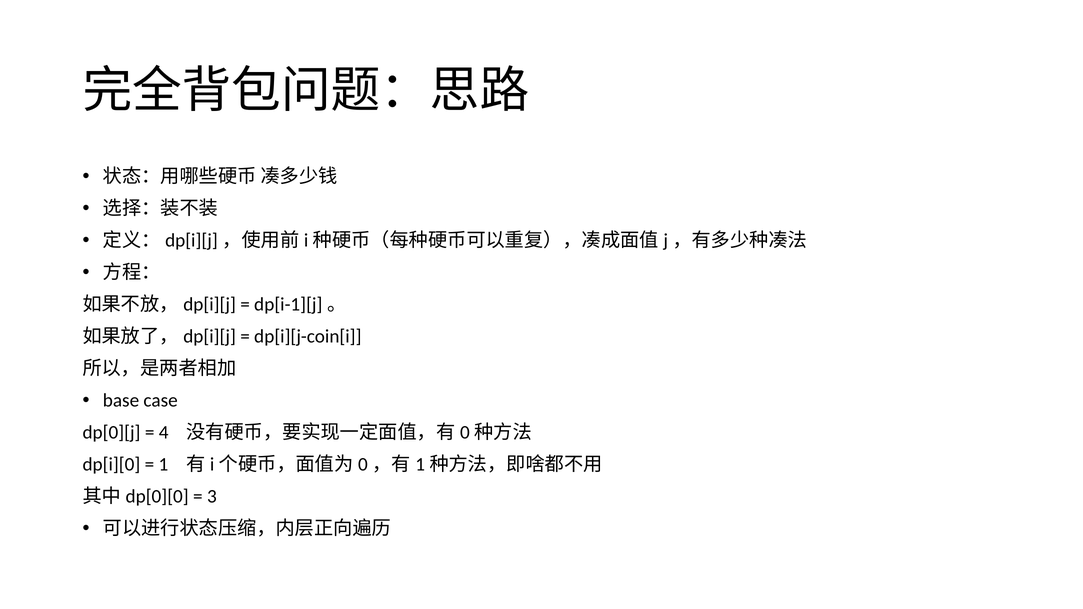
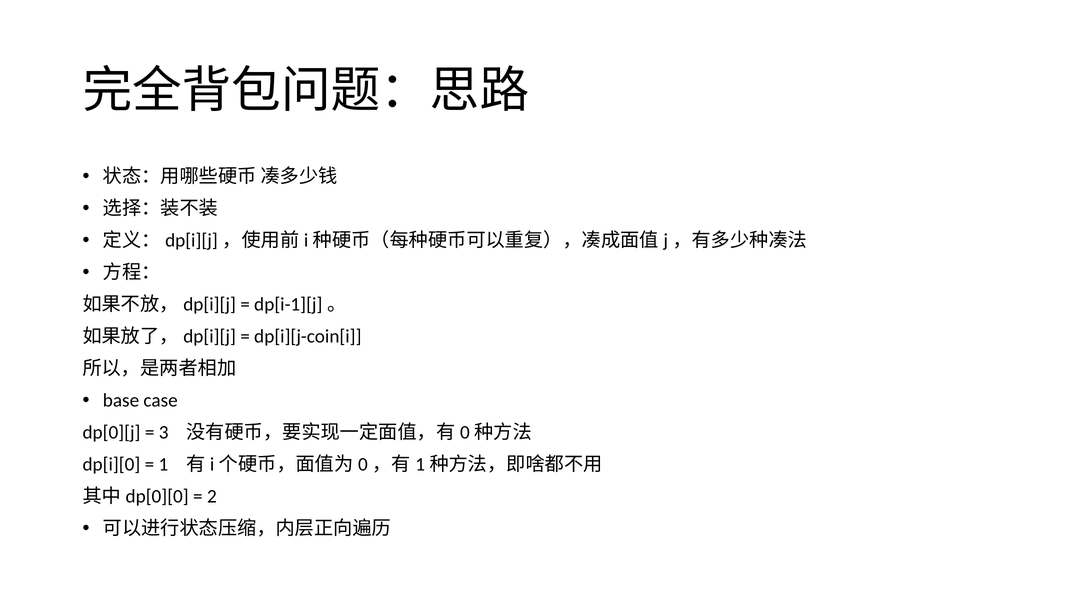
4: 4 -> 3
3: 3 -> 2
